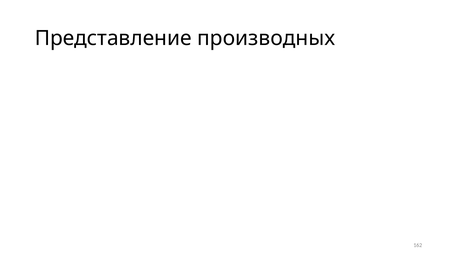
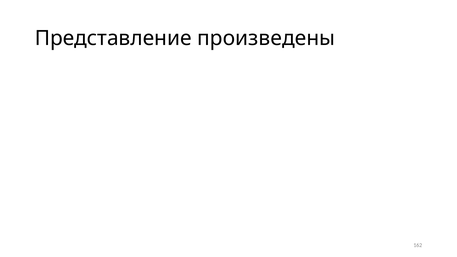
производных: производных -> произведены
